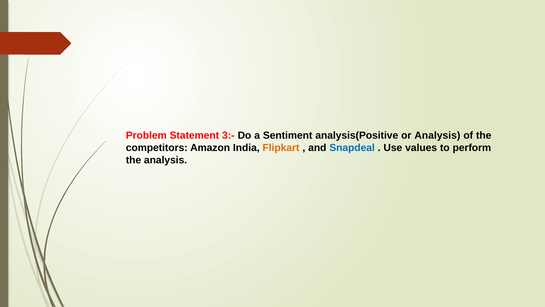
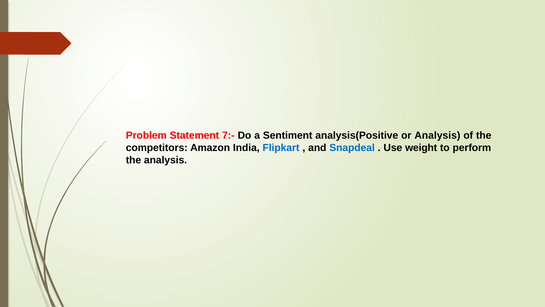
3:-: 3:- -> 7:-
Flipkart colour: orange -> blue
values: values -> weight
